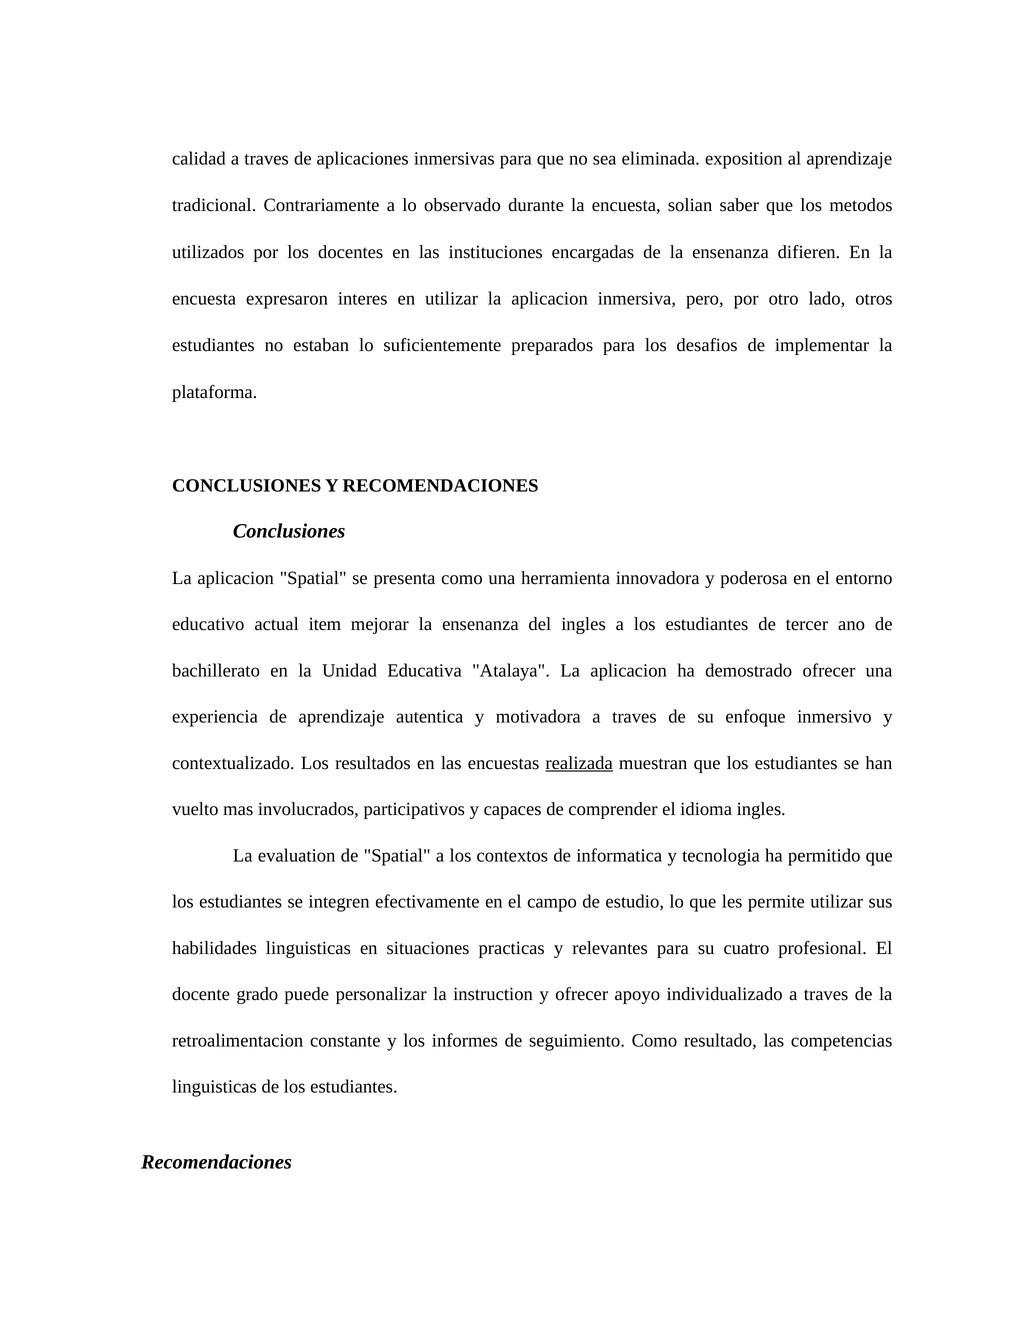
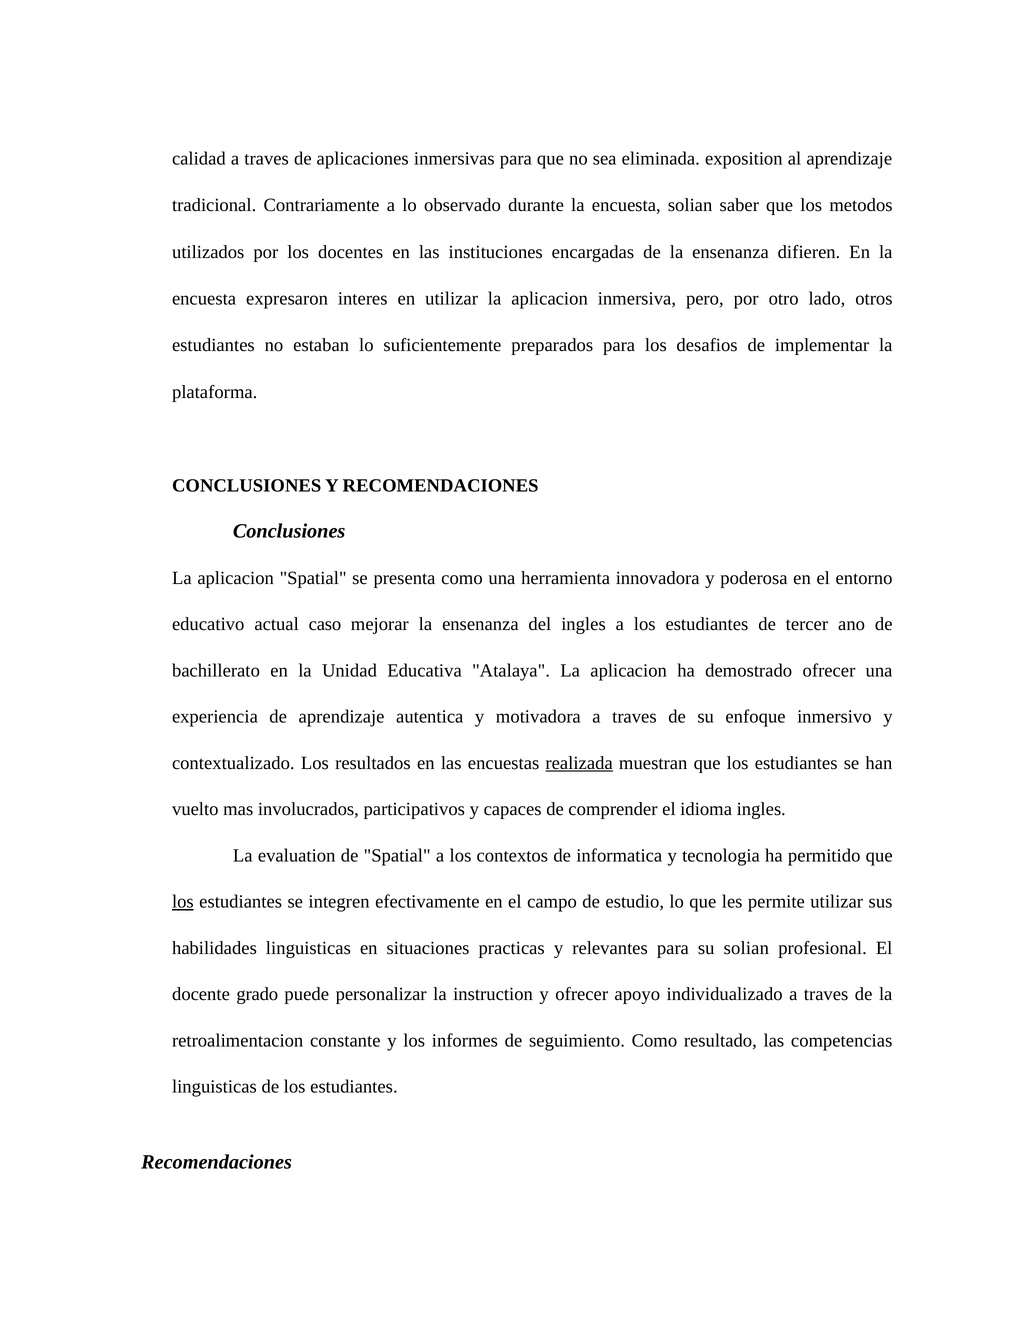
item: item -> caso
los at (183, 902) underline: none -> present
su cuatro: cuatro -> solian
